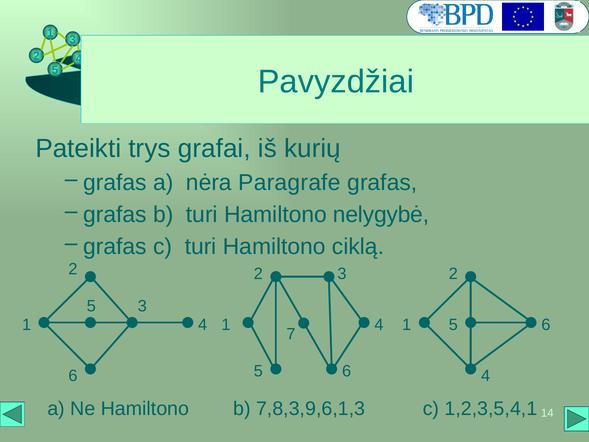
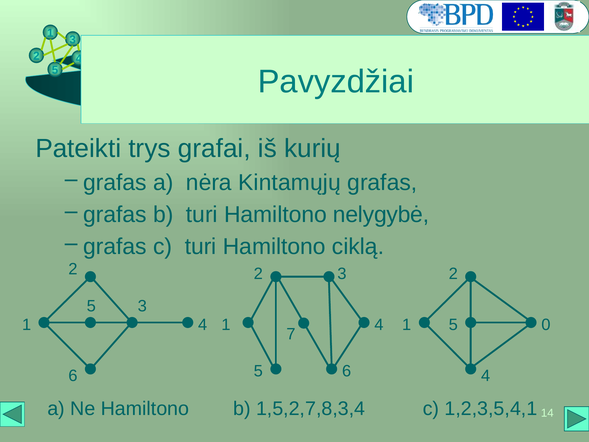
Paragrafe: Paragrafe -> Kintamųjų
4 6: 6 -> 0
7,8,3,9,6,1,3: 7,8,3,9,6,1,3 -> 1,5,2,7,8,3,4
